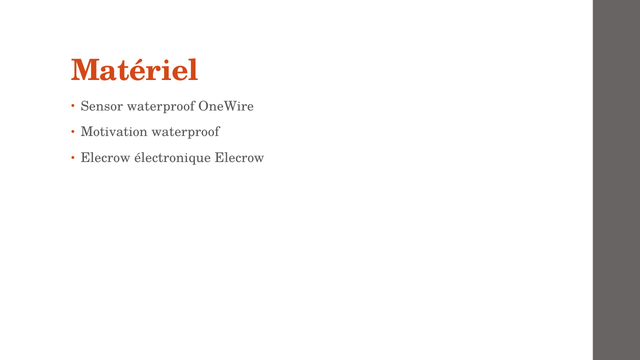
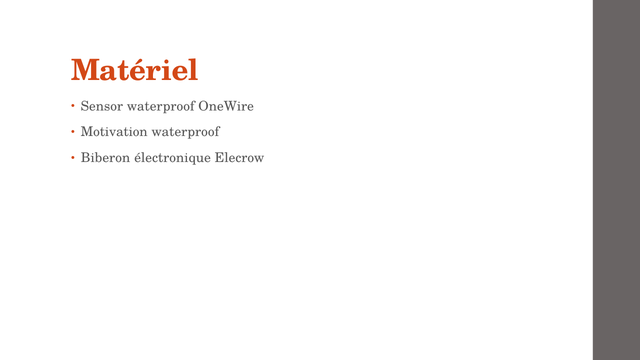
Elecrow at (106, 158): Elecrow -> Biberon
